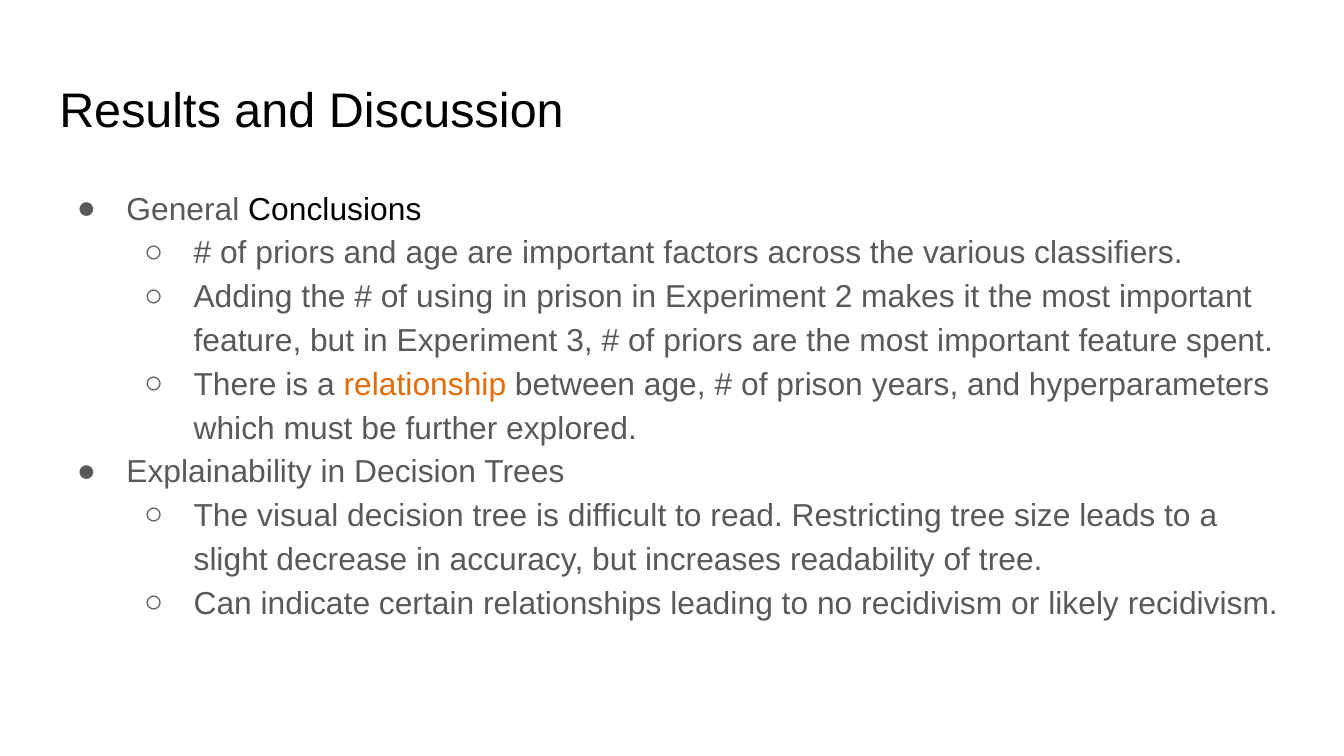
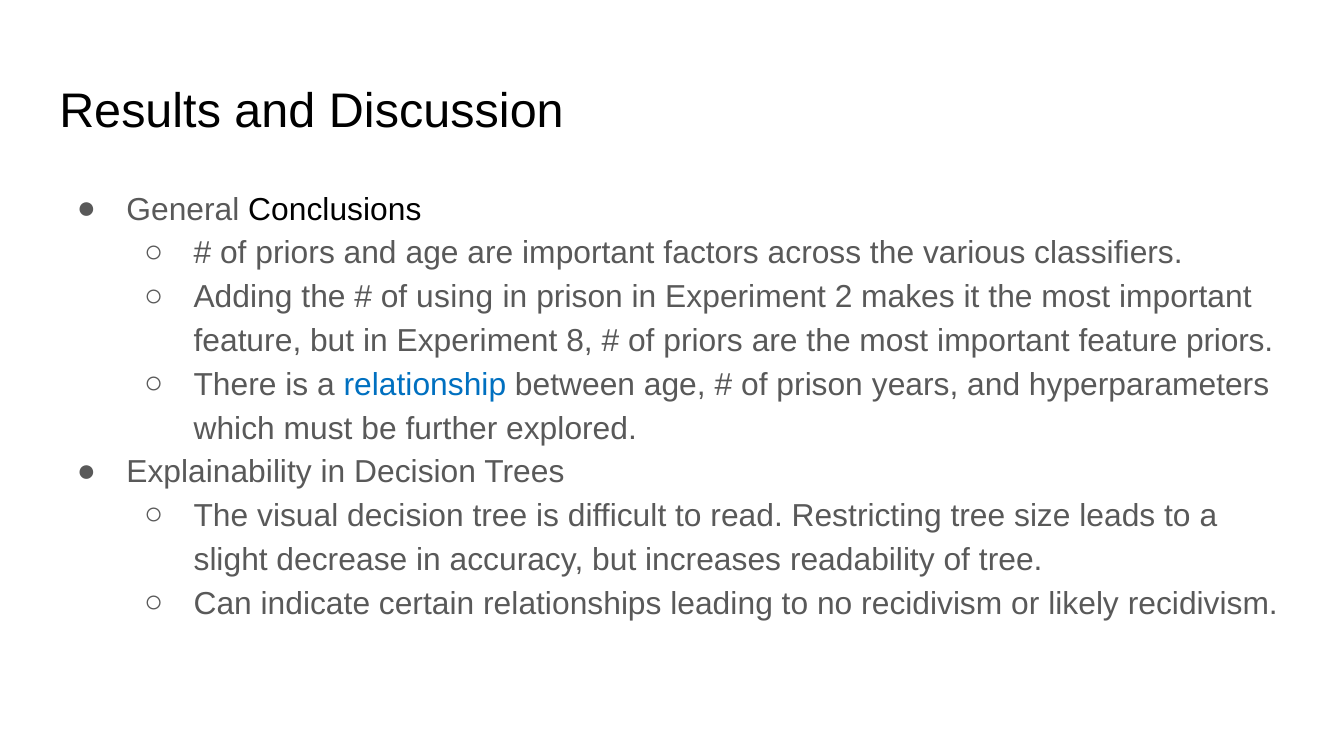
3: 3 -> 8
feature spent: spent -> priors
relationship colour: orange -> blue
